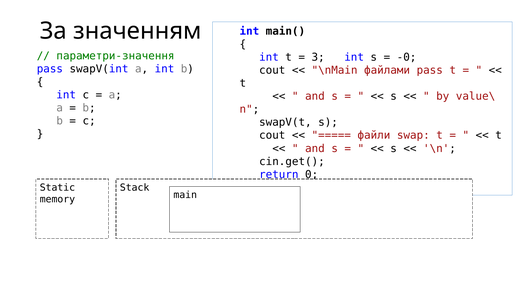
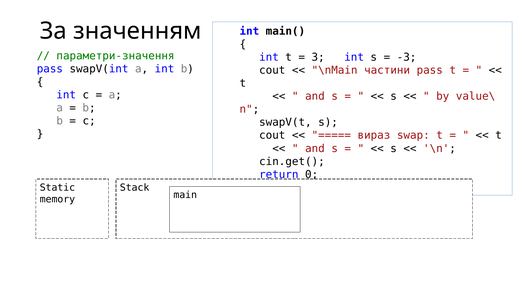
-0: -0 -> -3
файлами: файлами -> частини
файли: файли -> вираз
